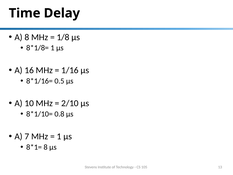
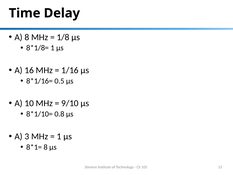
2/10: 2/10 -> 9/10
7: 7 -> 3
